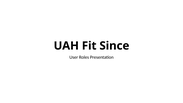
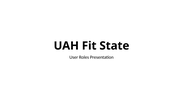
Since: Since -> State
